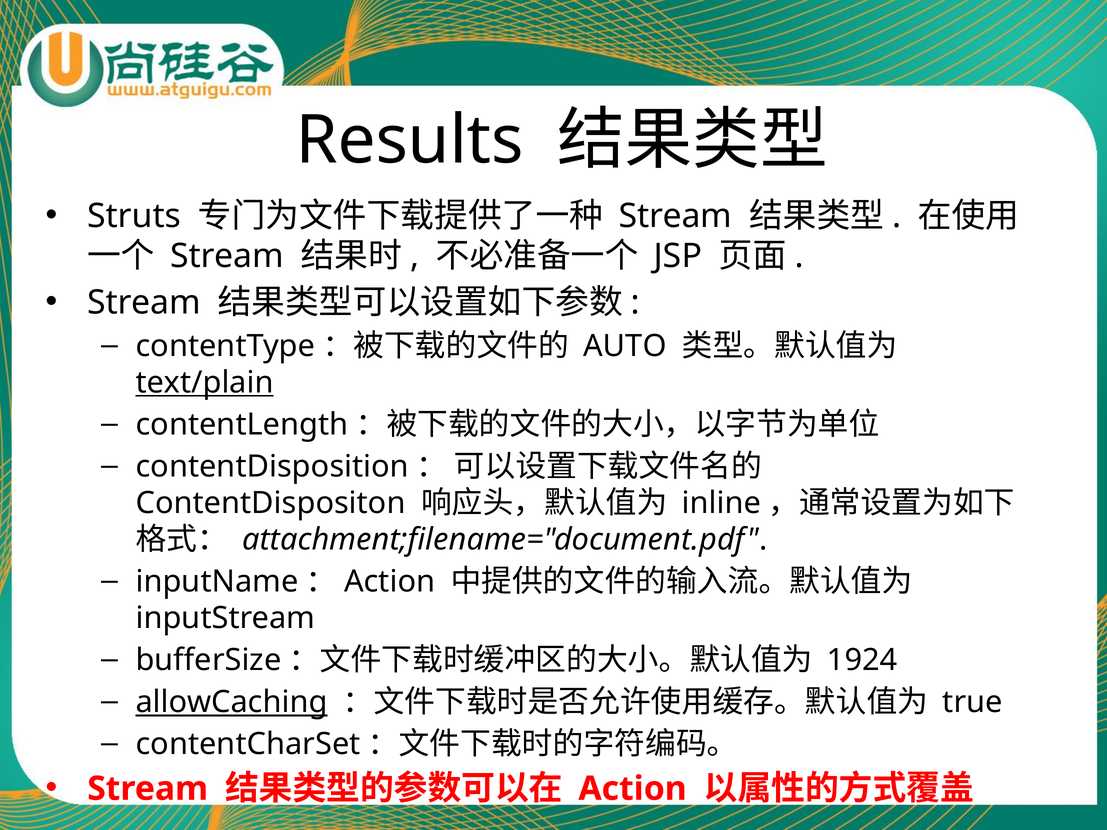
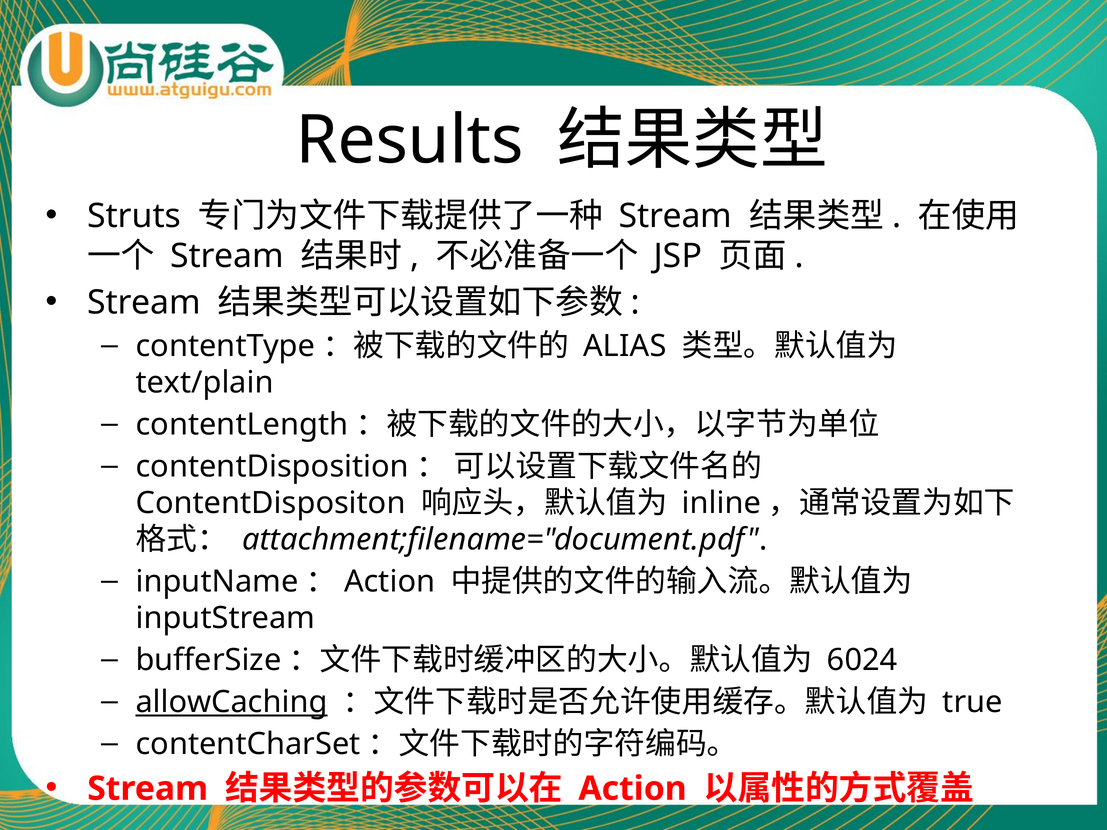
AUTO: AUTO -> ALIAS
text/plain underline: present -> none
1924: 1924 -> 6024
